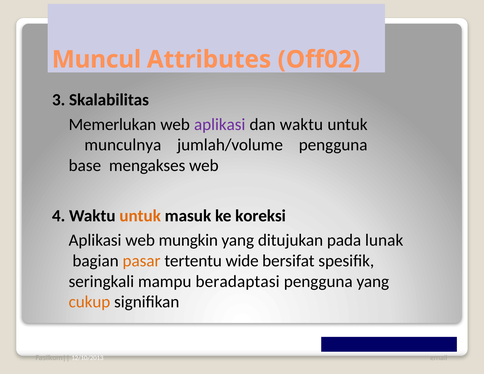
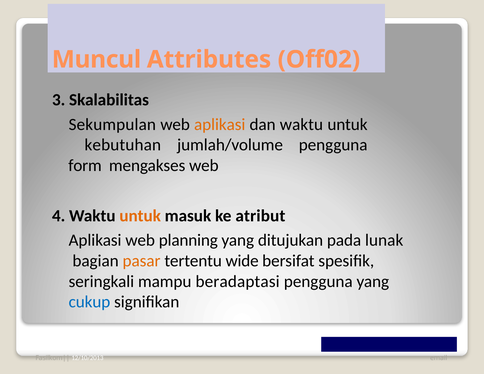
Memerlukan: Memerlukan -> Sekumpulan
aplikasi at (220, 124) colour: purple -> orange
munculnya: munculnya -> kebutuhan
base: base -> form
koreksi: koreksi -> atribut
mungkin: mungkin -> planning
cukup colour: orange -> blue
